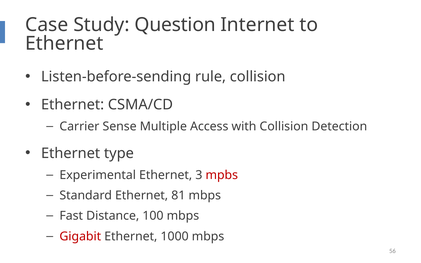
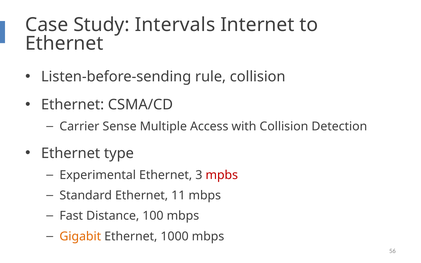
Question: Question -> Intervals
81: 81 -> 11
Gigabit colour: red -> orange
